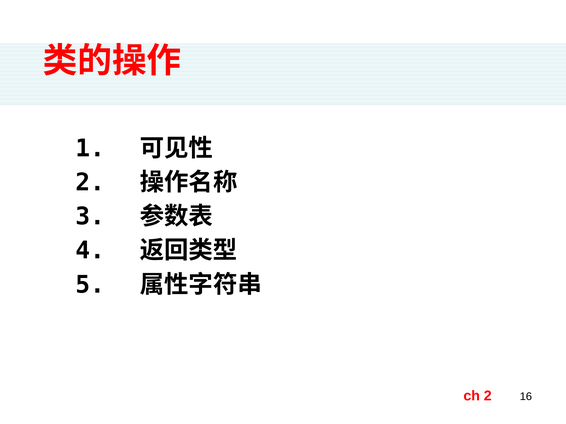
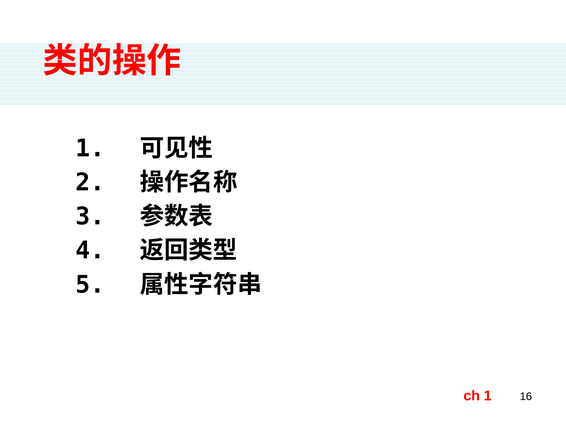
ch 2: 2 -> 1
